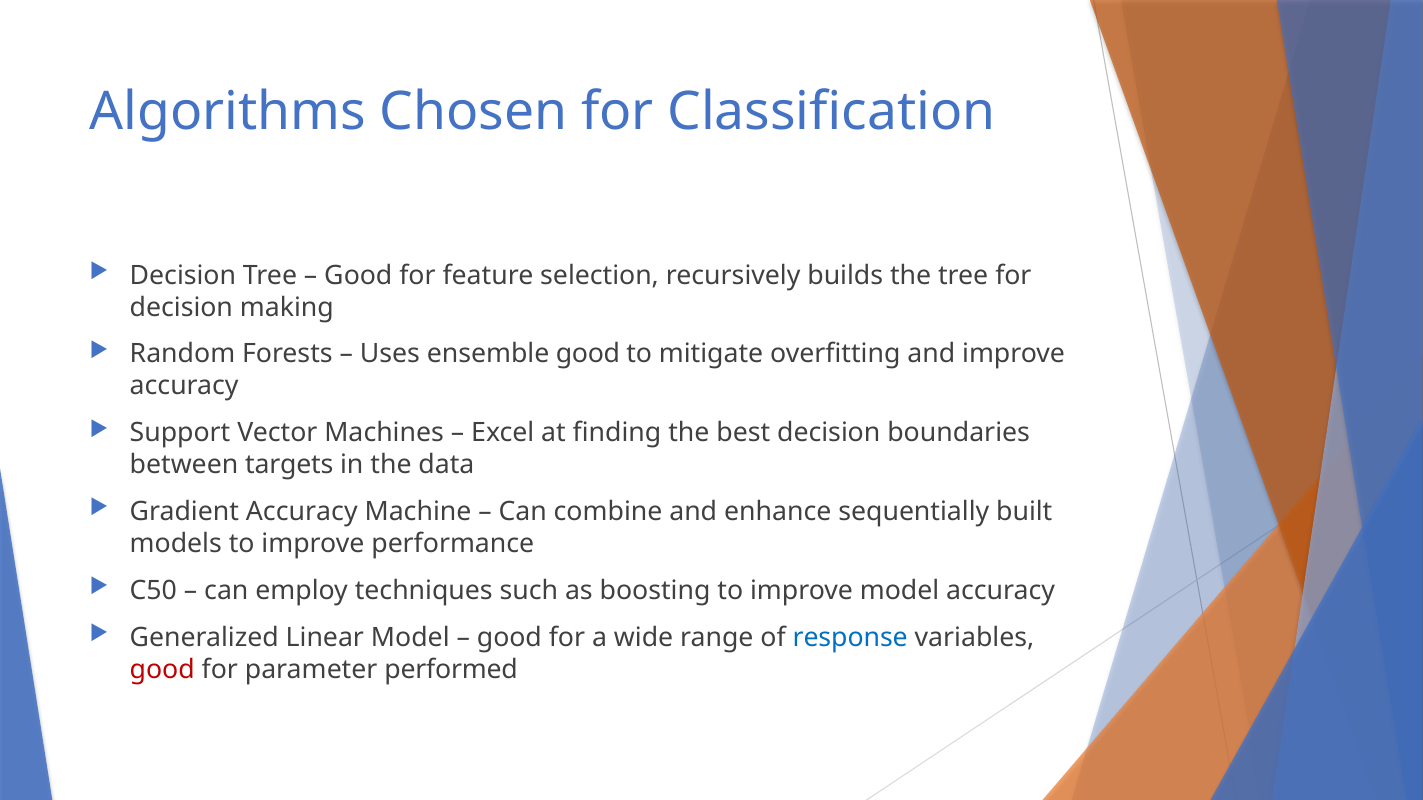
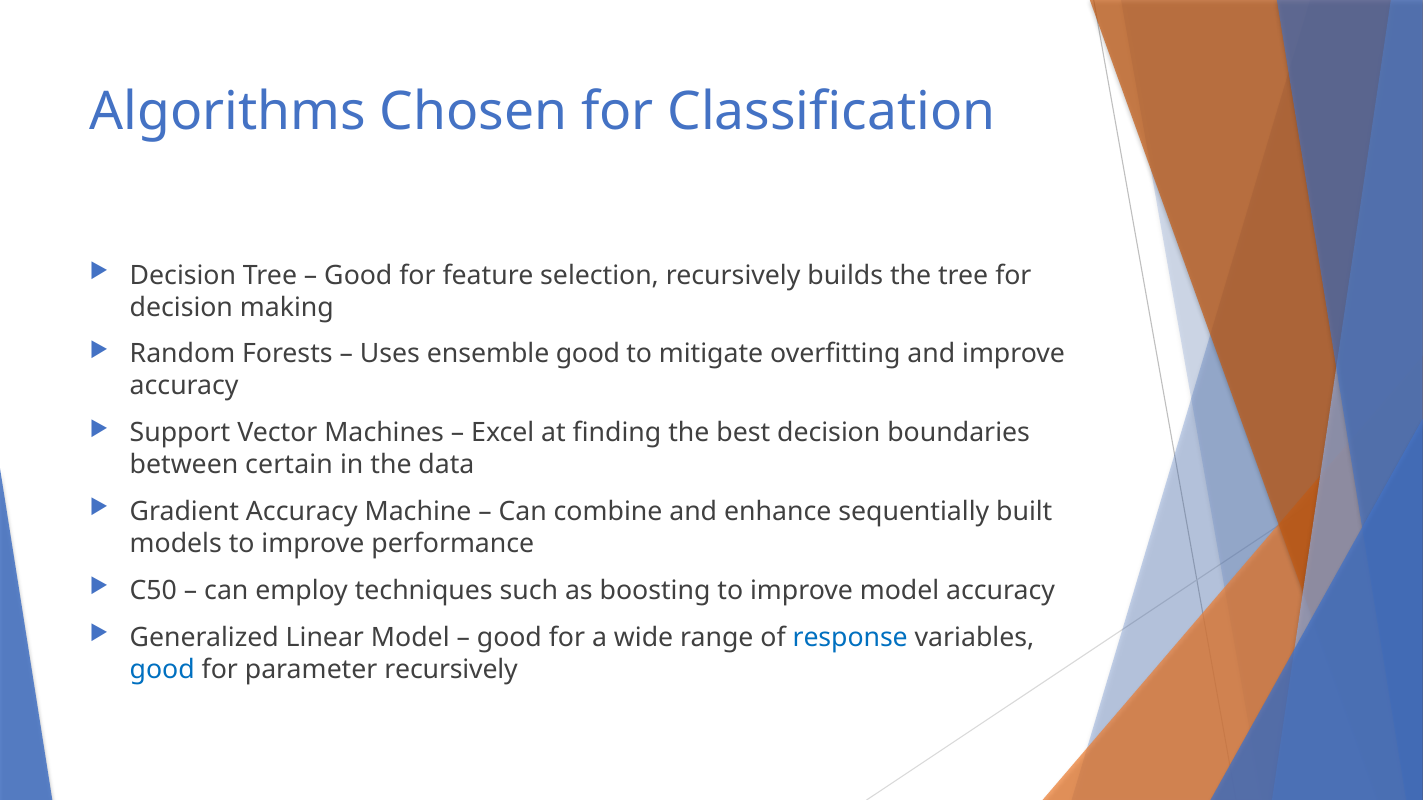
targets: targets -> certain
good at (162, 670) colour: red -> blue
parameter performed: performed -> recursively
